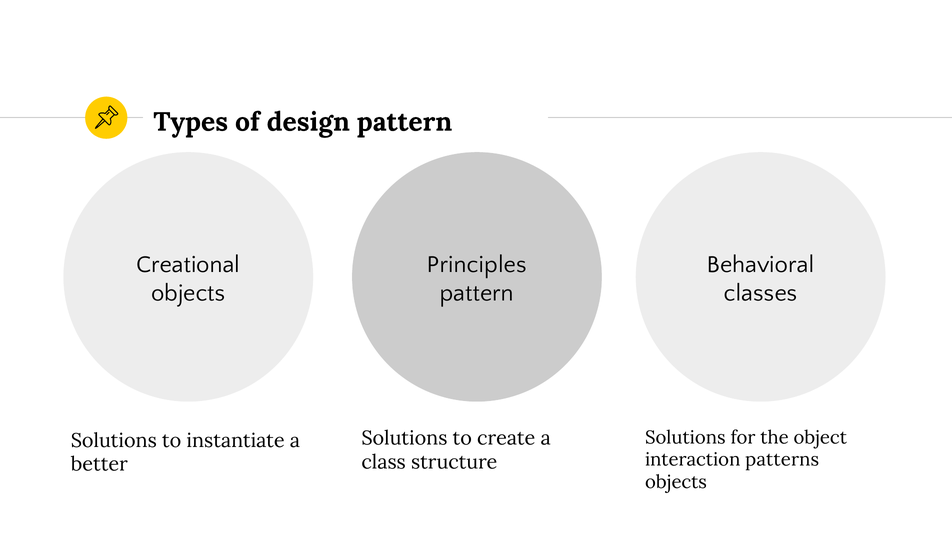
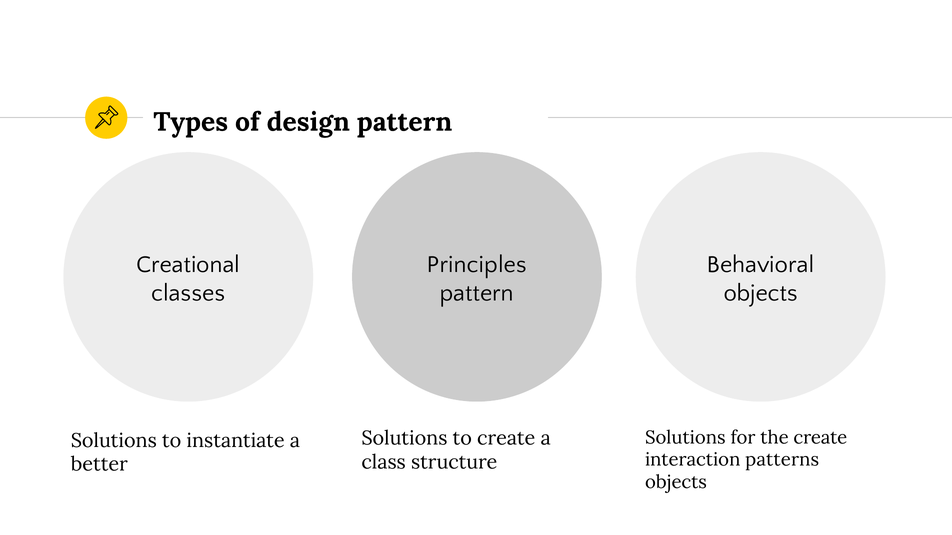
objects at (188, 293): objects -> classes
classes at (760, 293): classes -> objects
the object: object -> create
